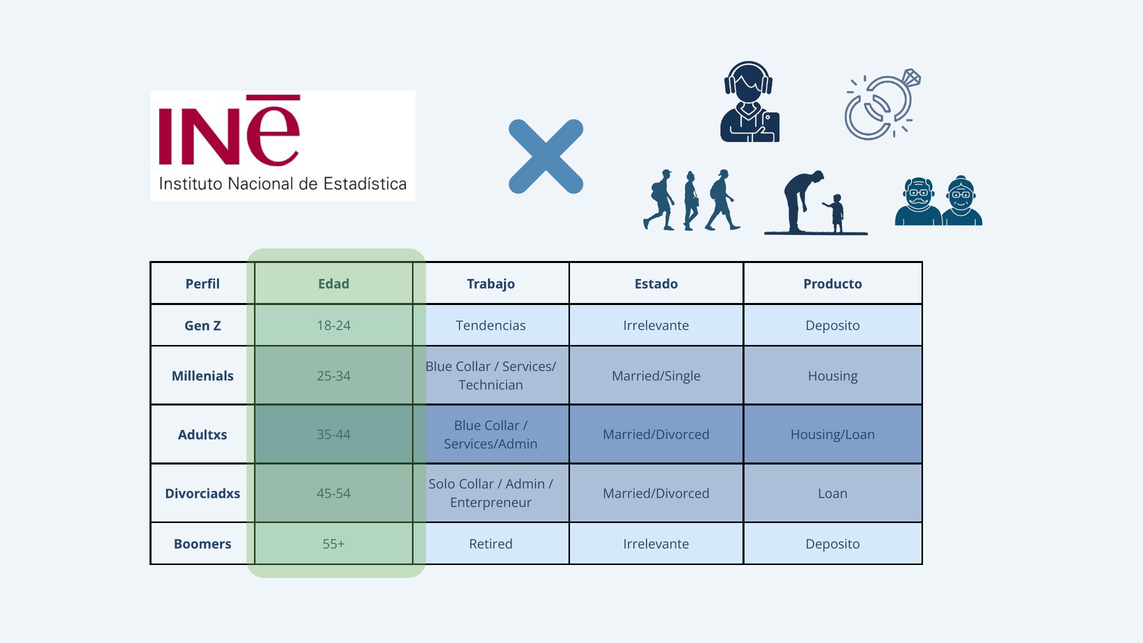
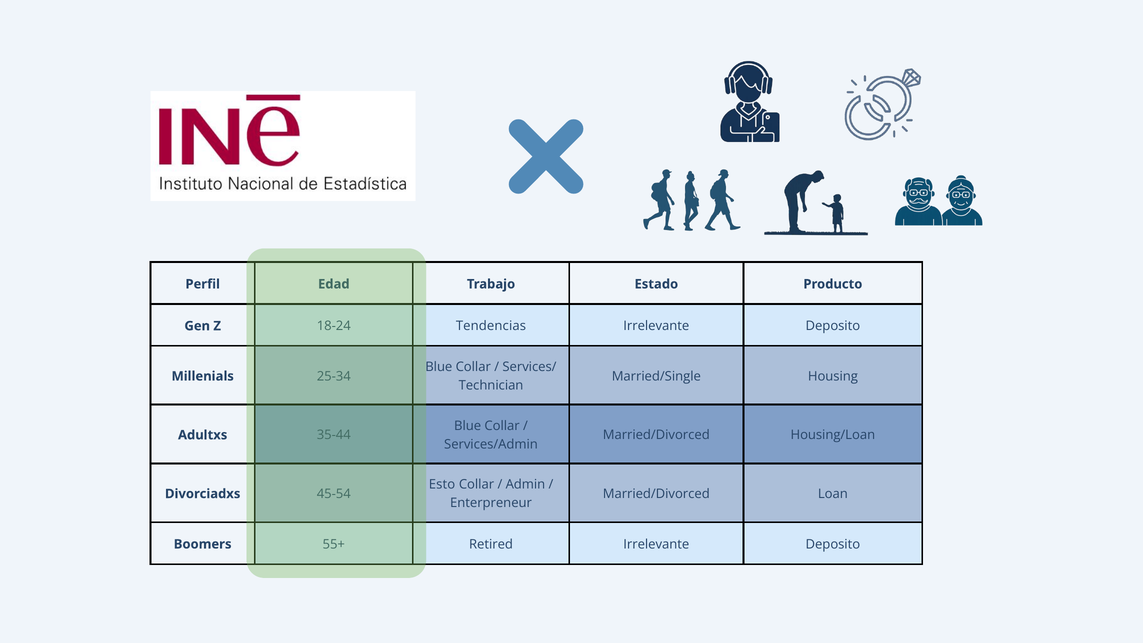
Solo: Solo -> Esto
